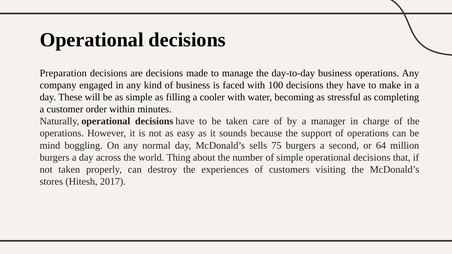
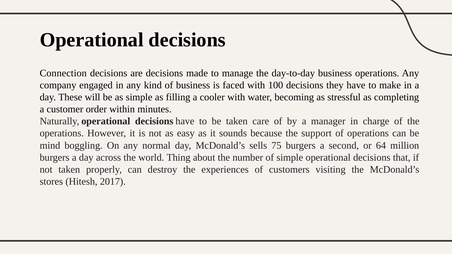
Preparation: Preparation -> Connection
